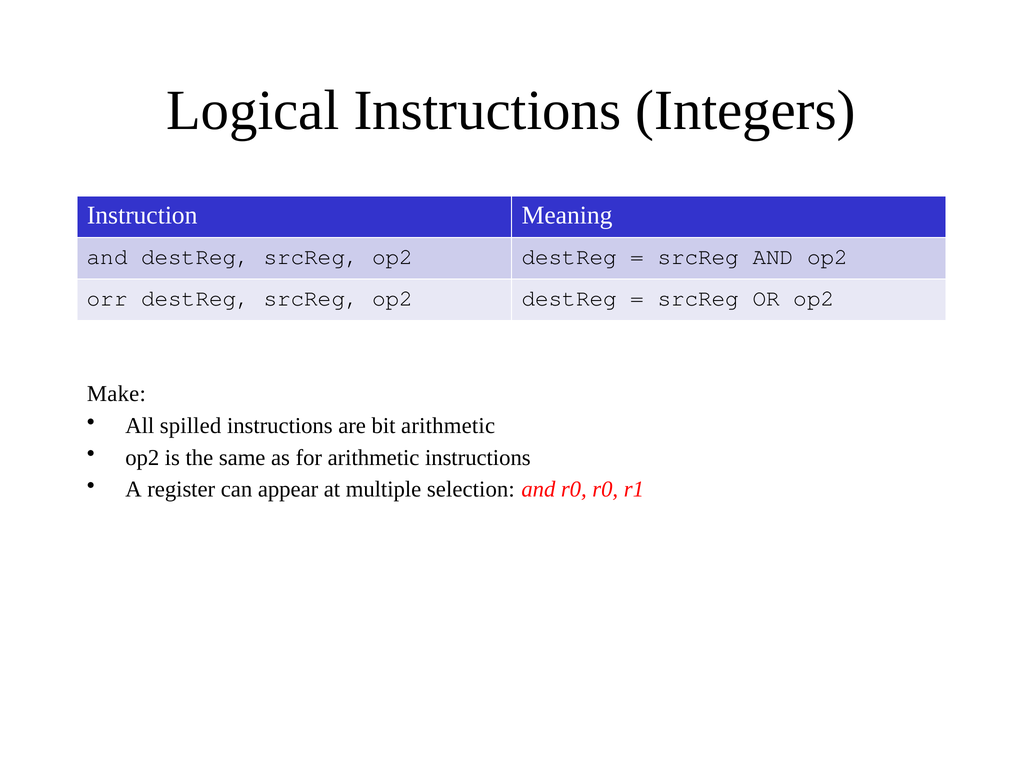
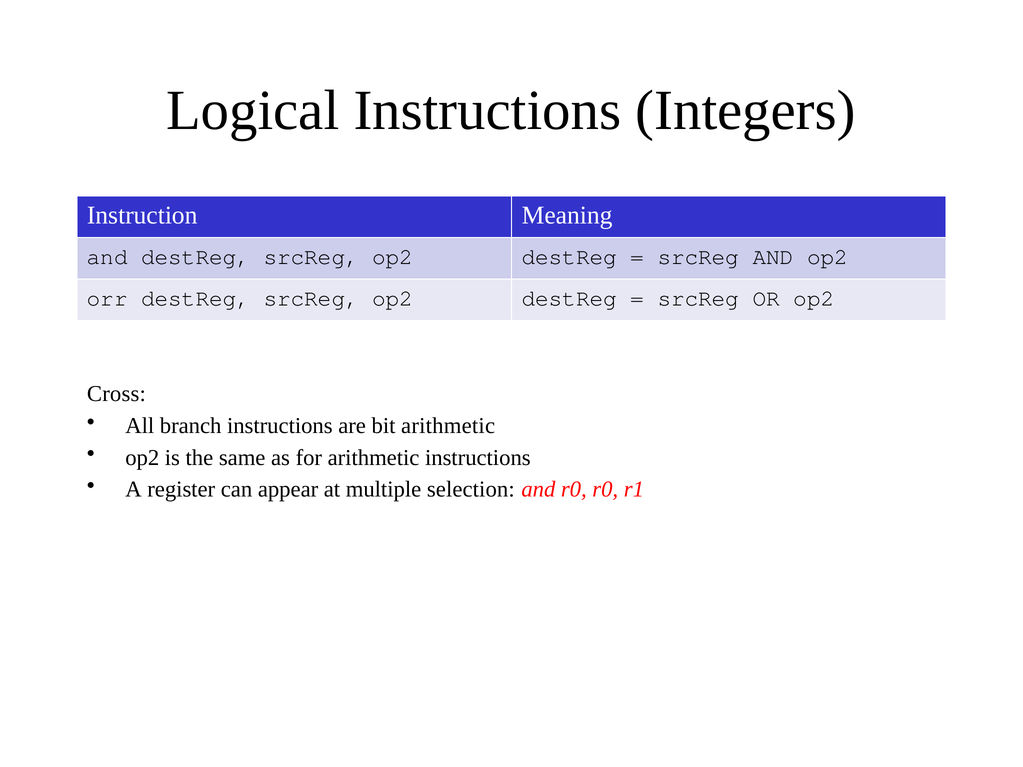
Make: Make -> Cross
spilled: spilled -> branch
